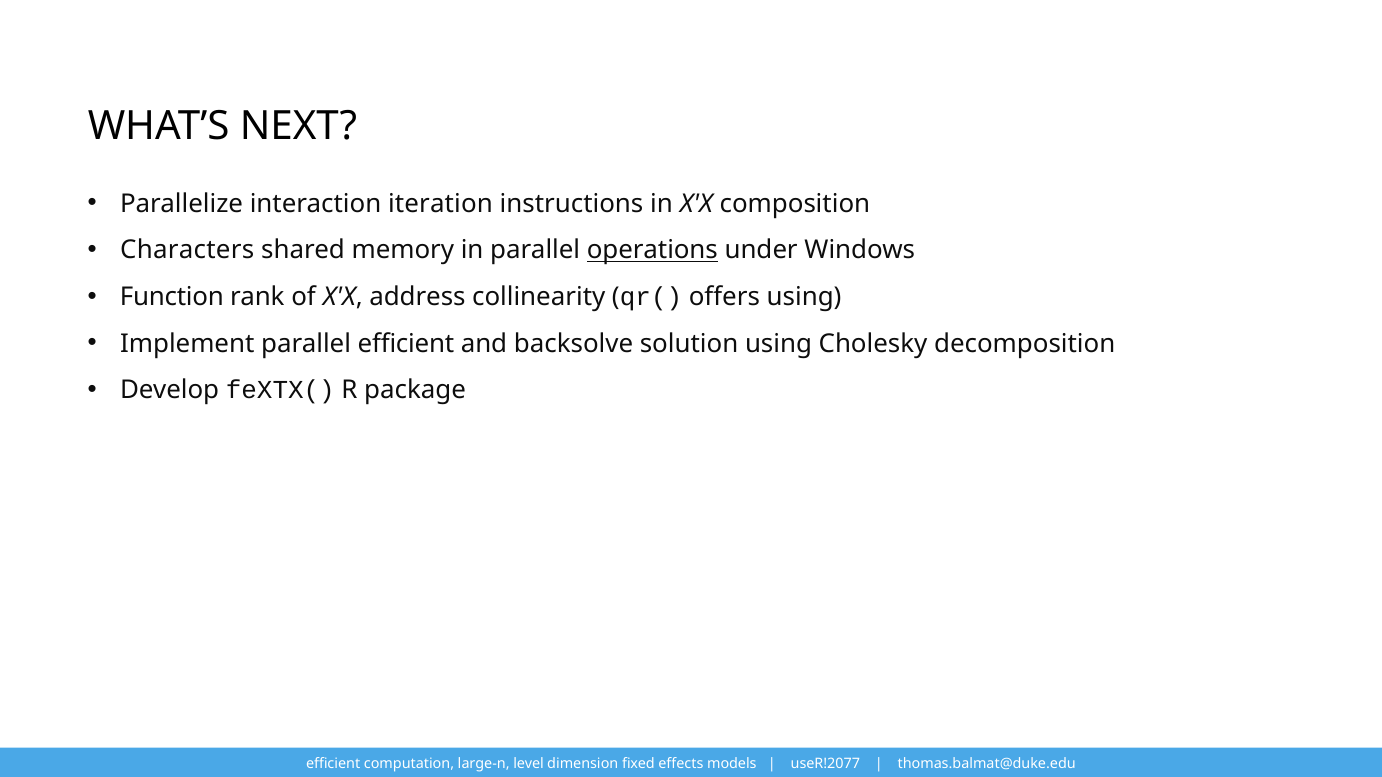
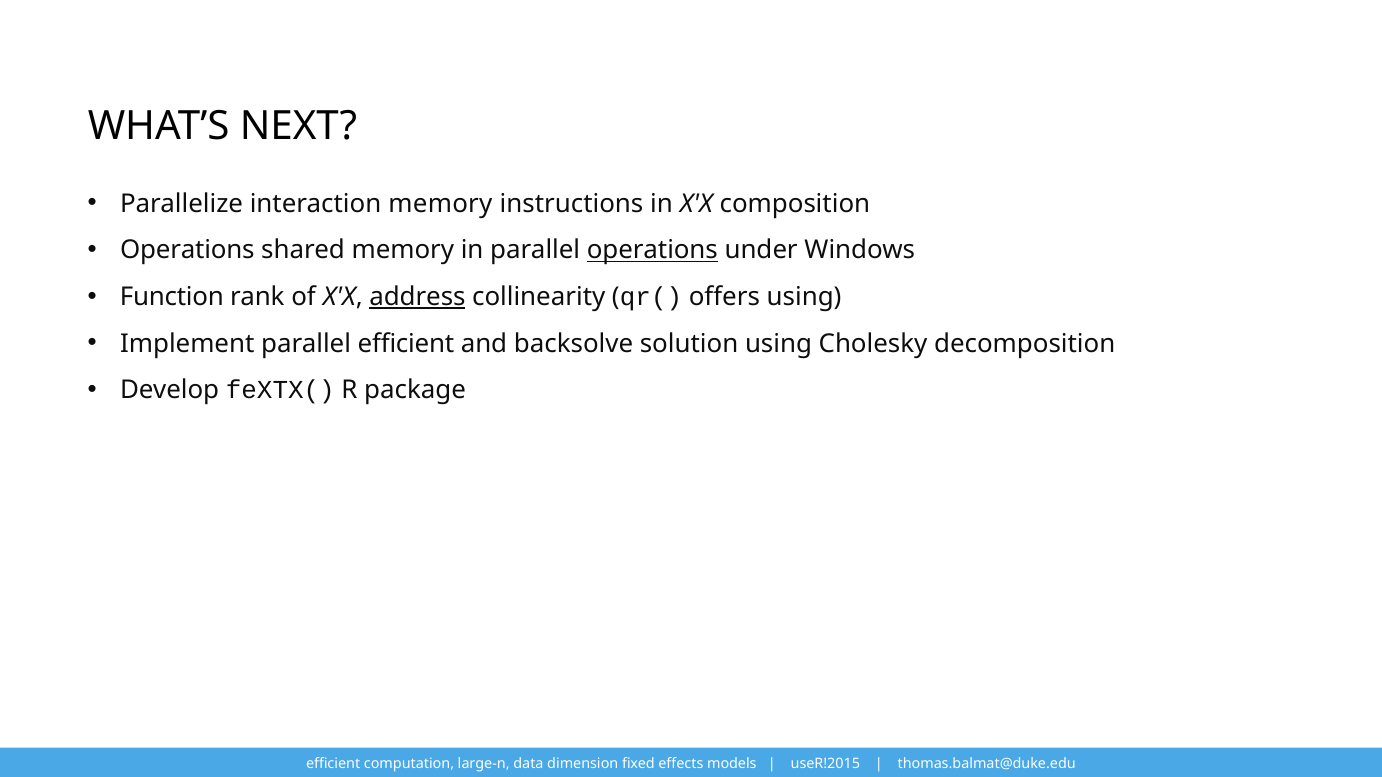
interaction iteration: iteration -> memory
Characters at (187, 250): Characters -> Operations
address underline: none -> present
level: level -> data
useR!2077: useR!2077 -> useR!2015
